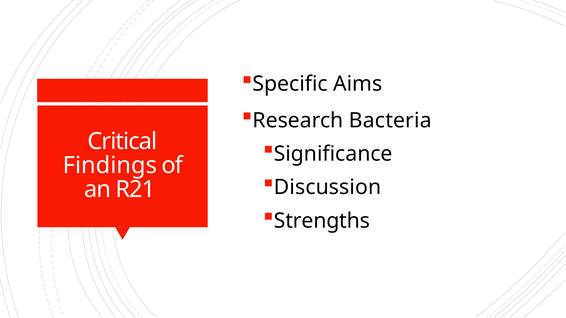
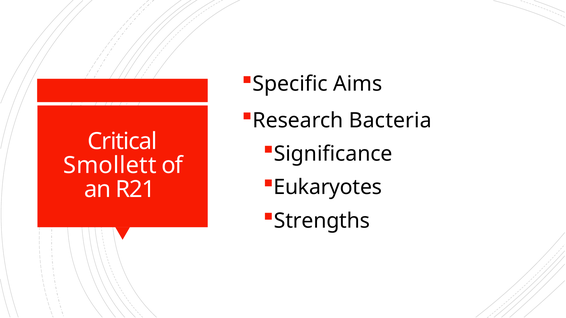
Findings: Findings -> Smollett
Discussion: Discussion -> Eukaryotes
